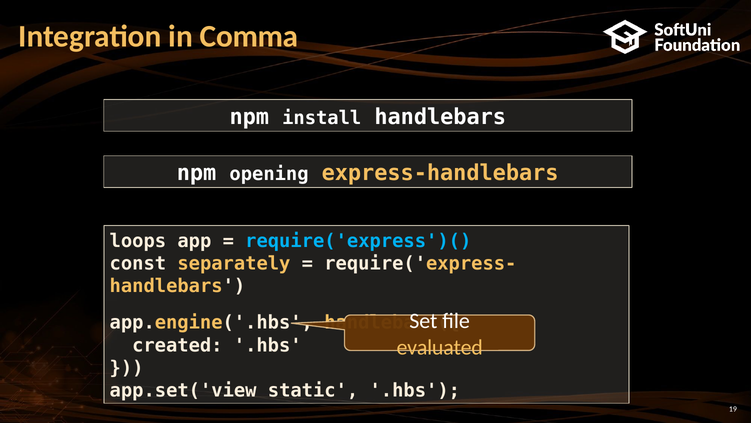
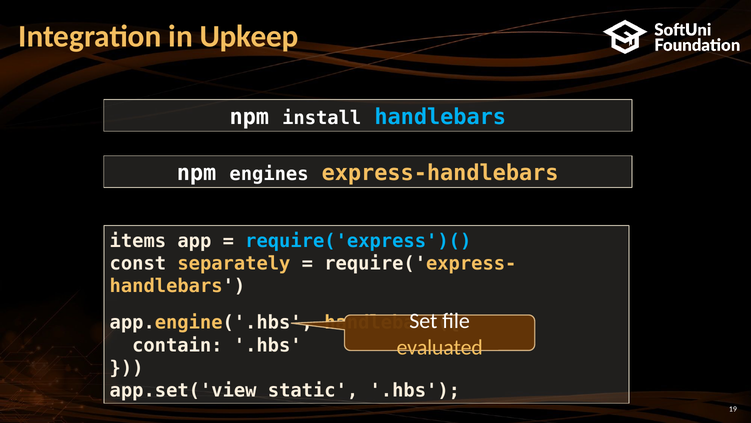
Comma: Comma -> Upkeep
handlebars at (440, 117) colour: white -> light blue
opening: opening -> engines
loops: loops -> items
created: created -> contain
